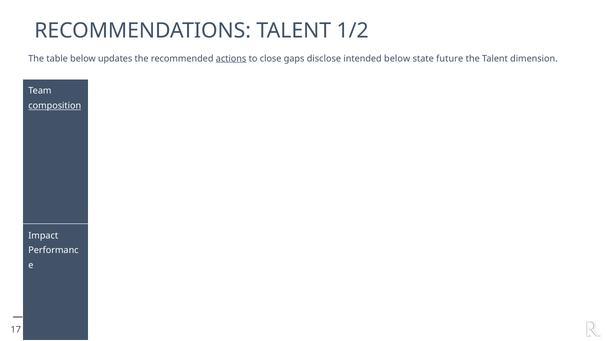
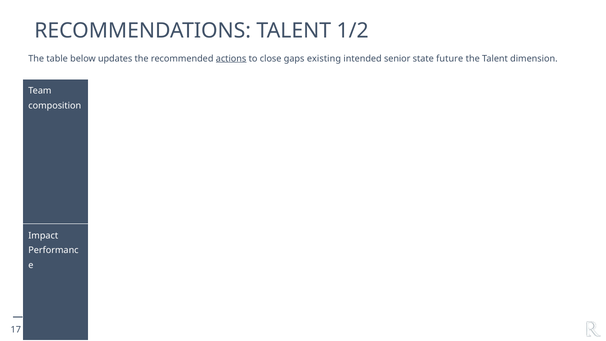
disclose: disclose -> existing
intended below: below -> senior
composition underline: present -> none
